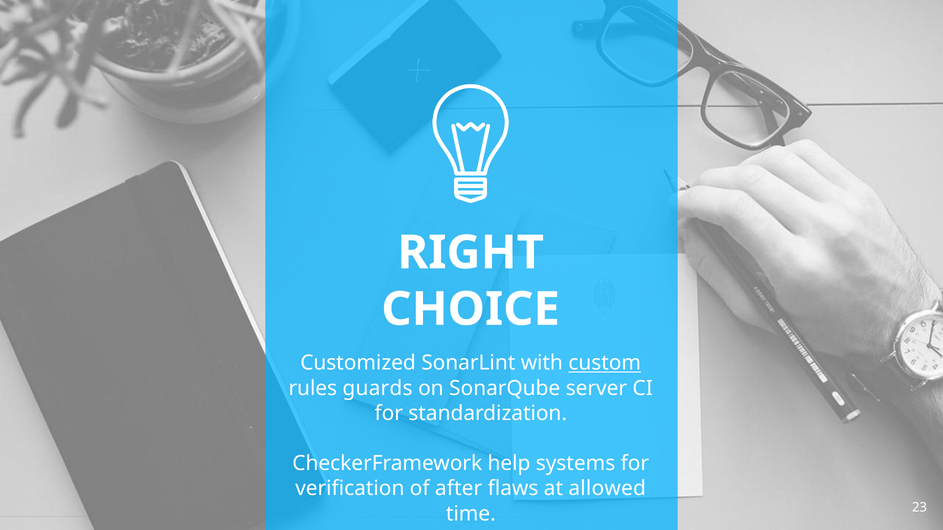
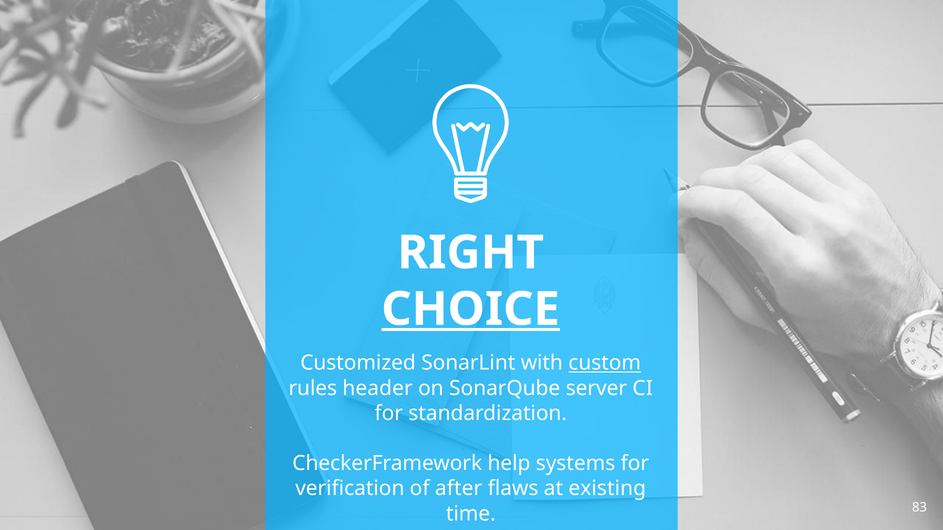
CHOICE underline: none -> present
guards: guards -> header
allowed: allowed -> existing
23: 23 -> 83
